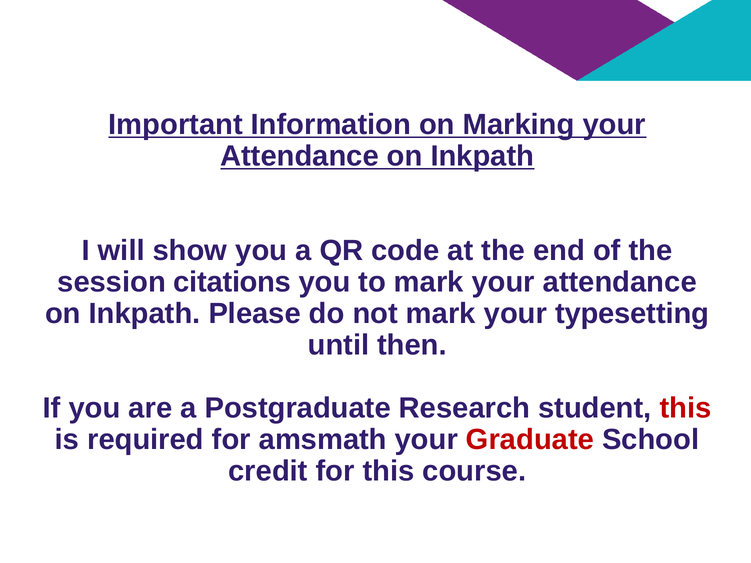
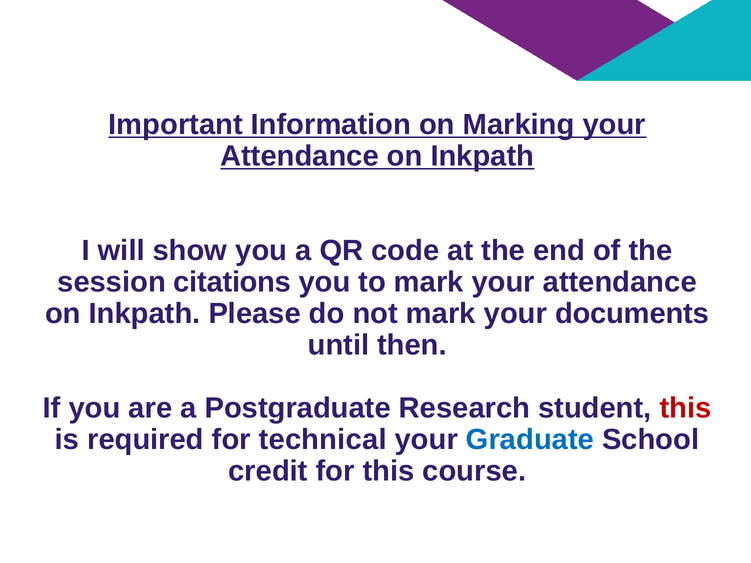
typesetting: typesetting -> documents
amsmath: amsmath -> technical
Graduate colour: red -> blue
